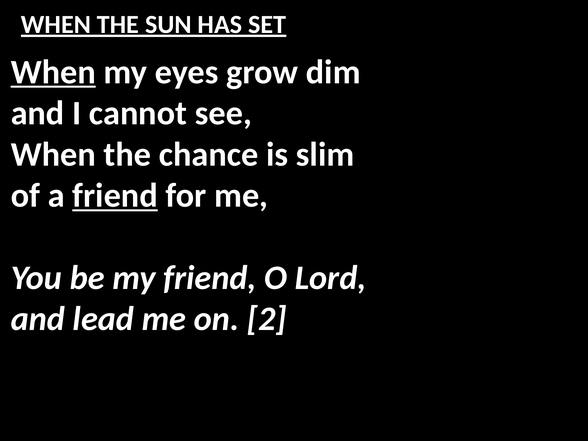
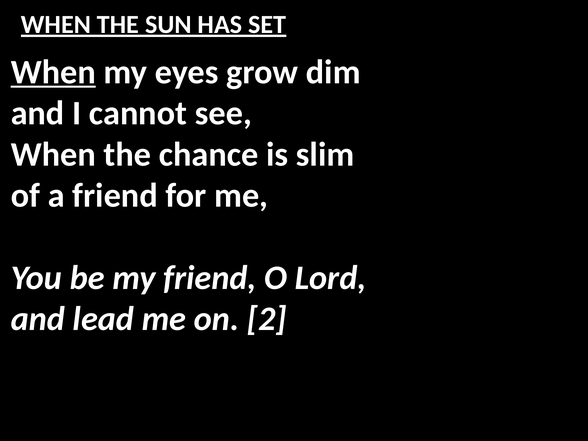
friend at (115, 196) underline: present -> none
